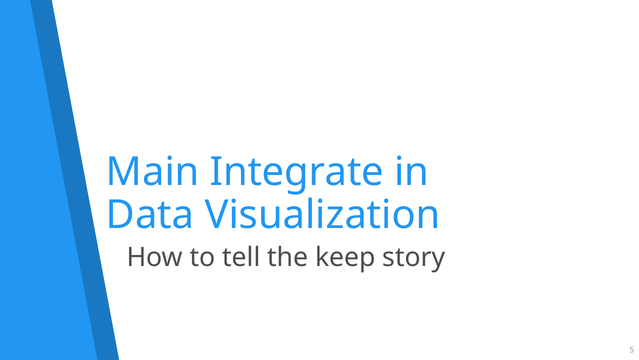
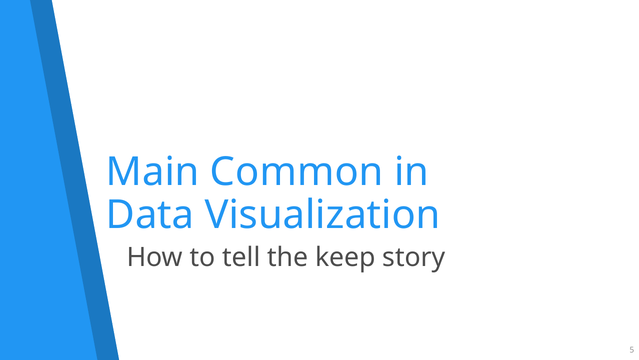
Integrate: Integrate -> Common
